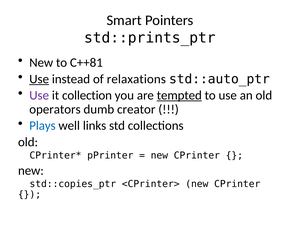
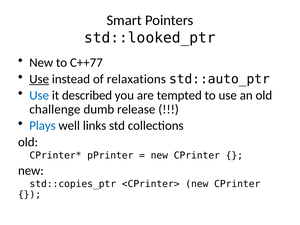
std::prints_ptr: std::prints_ptr -> std::looked_ptr
C++81: C++81 -> C++77
Use at (39, 95) colour: purple -> blue
collection: collection -> described
tempted underline: present -> none
operators: operators -> challenge
creator: creator -> release
